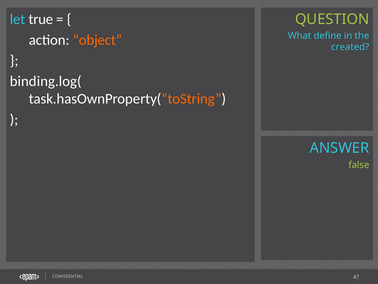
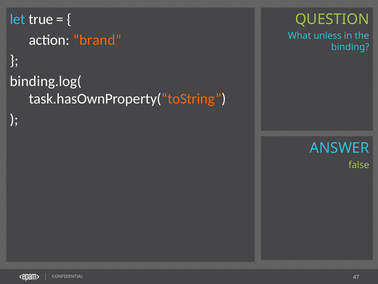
define: define -> unless
object: object -> brand
created: created -> binding
